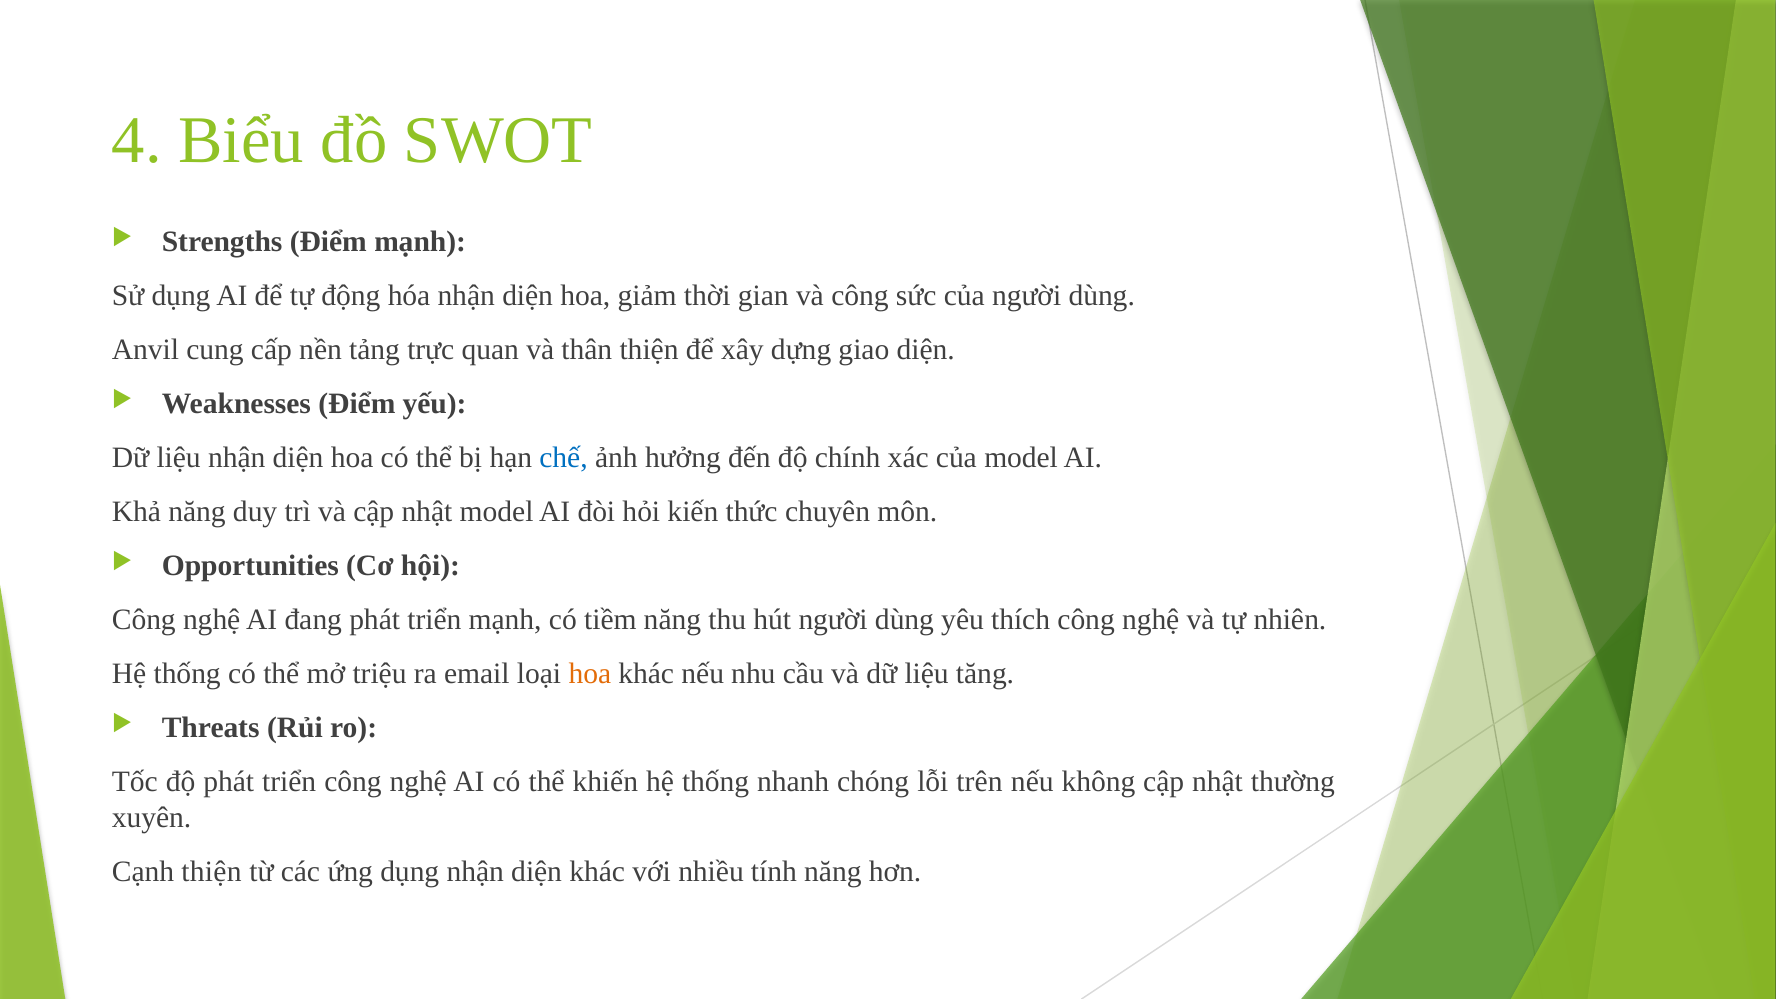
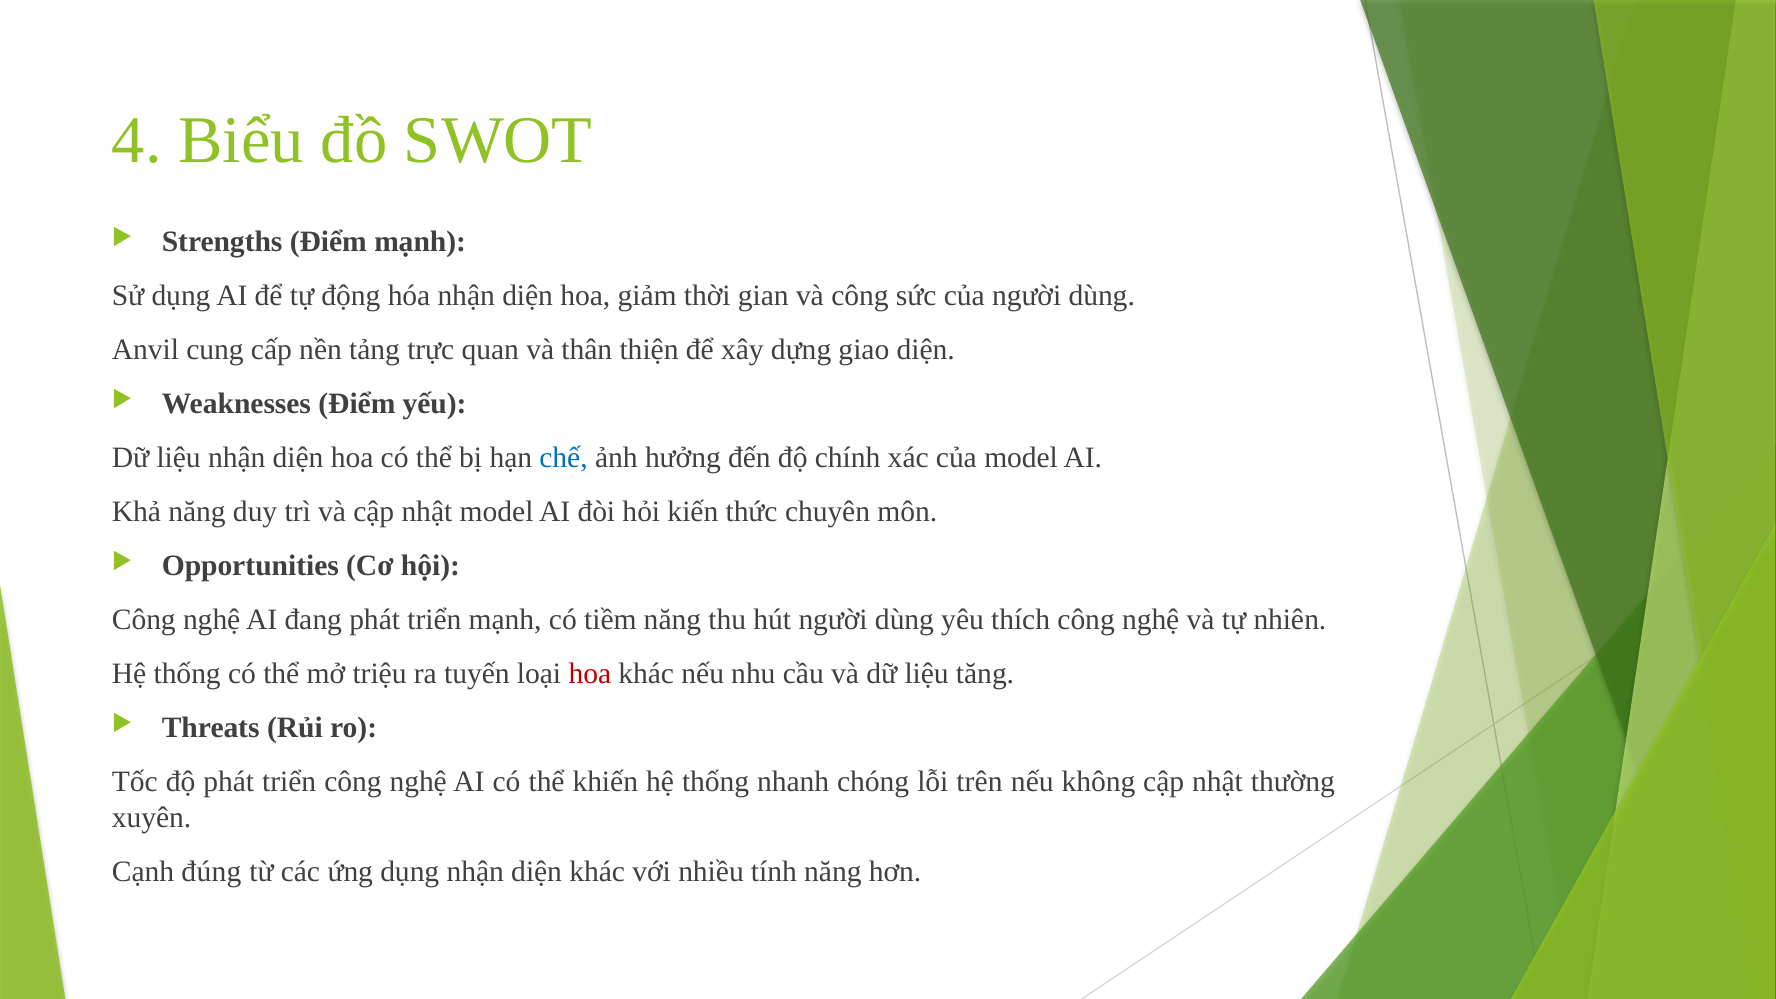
email: email -> tuyến
hoa at (590, 674) colour: orange -> red
Cạnh thiện: thiện -> đúng
